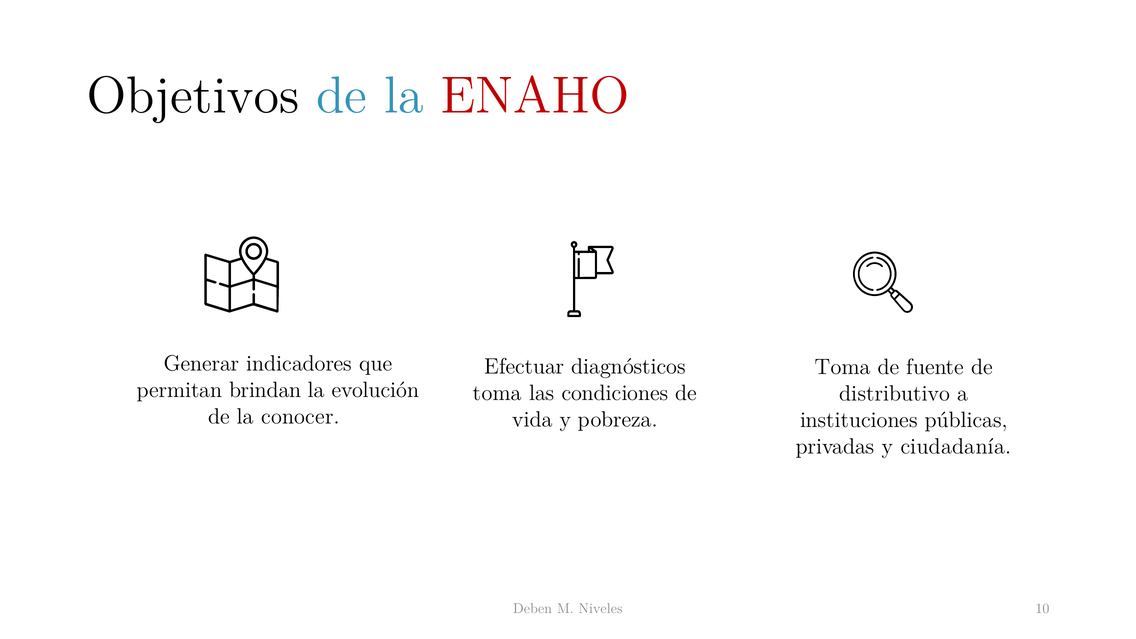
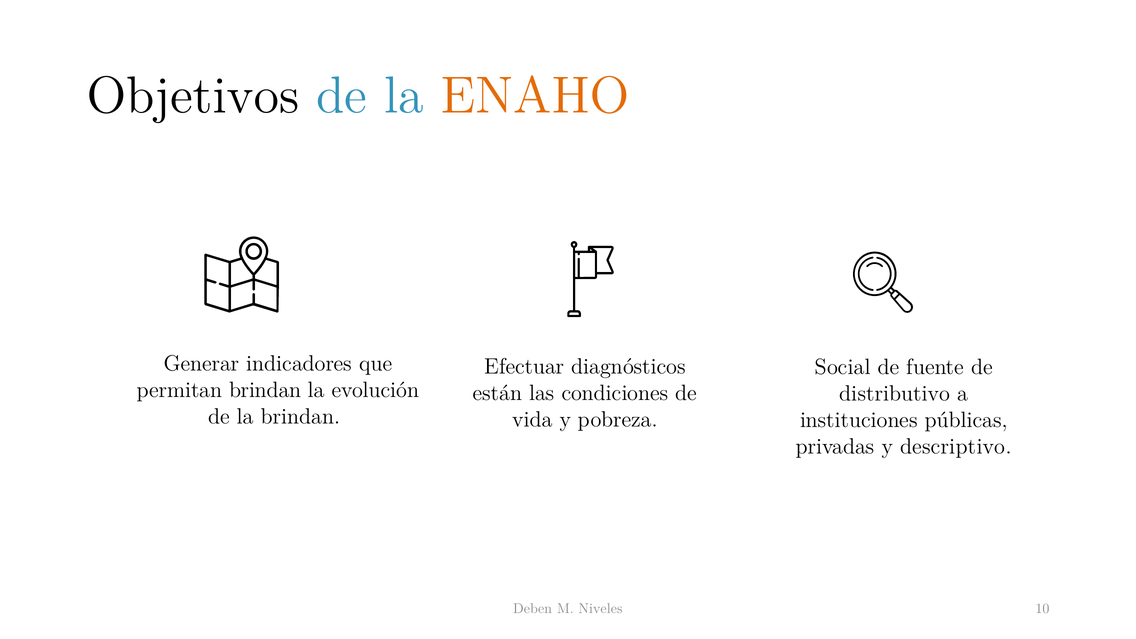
ENAHO colour: red -> orange
Toma at (843, 367): Toma -> Social
toma at (497, 393): toma -> están
la conocer: conocer -> brindan
ciudadanía: ciudadanía -> descriptivo
